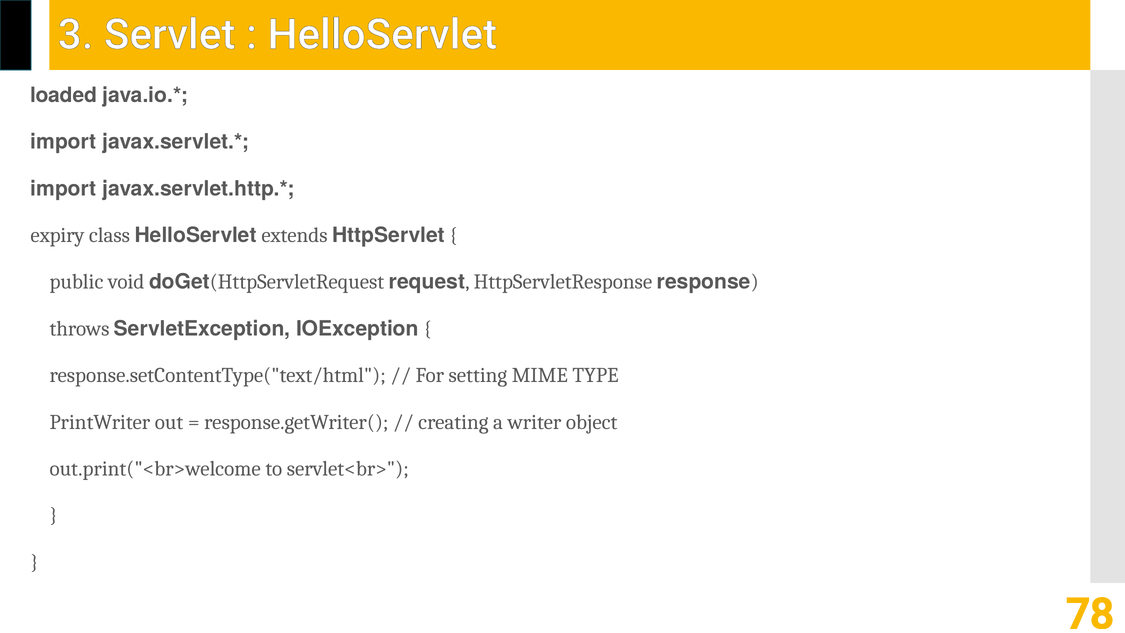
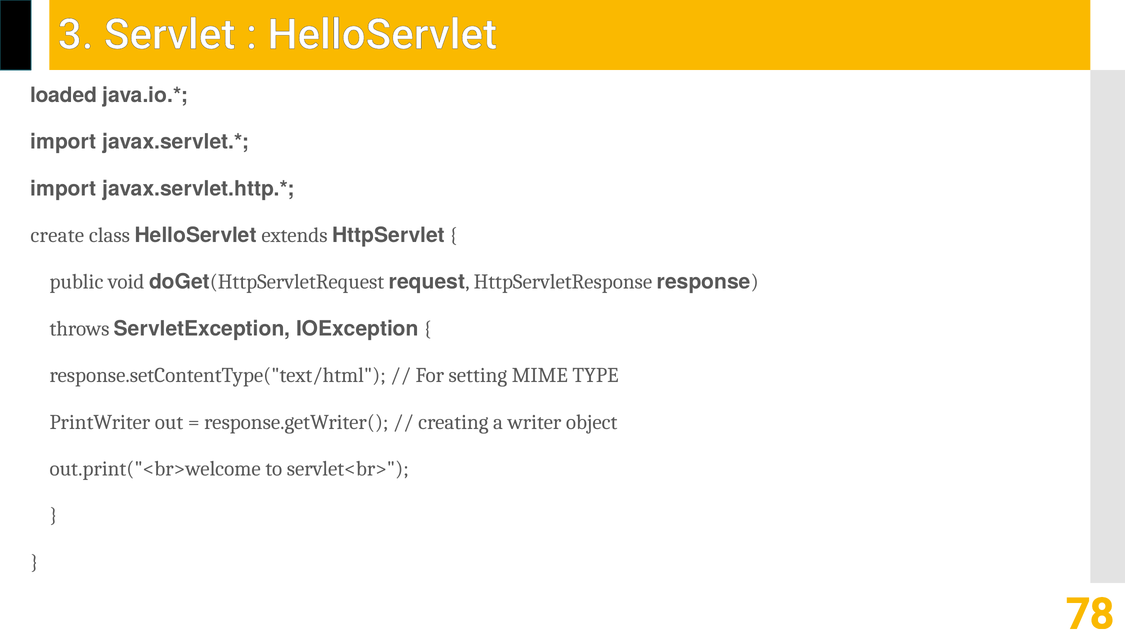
expiry: expiry -> create
